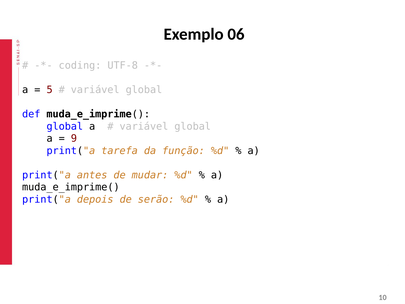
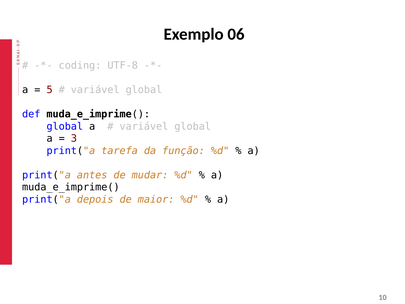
9: 9 -> 3
serão: serão -> maior
